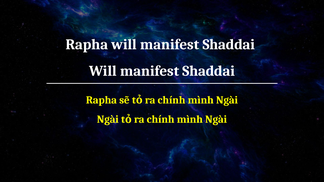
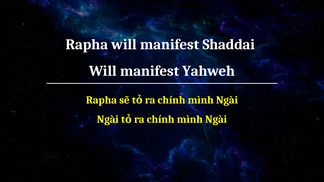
Shaddai at (209, 71): Shaddai -> Yahweh
